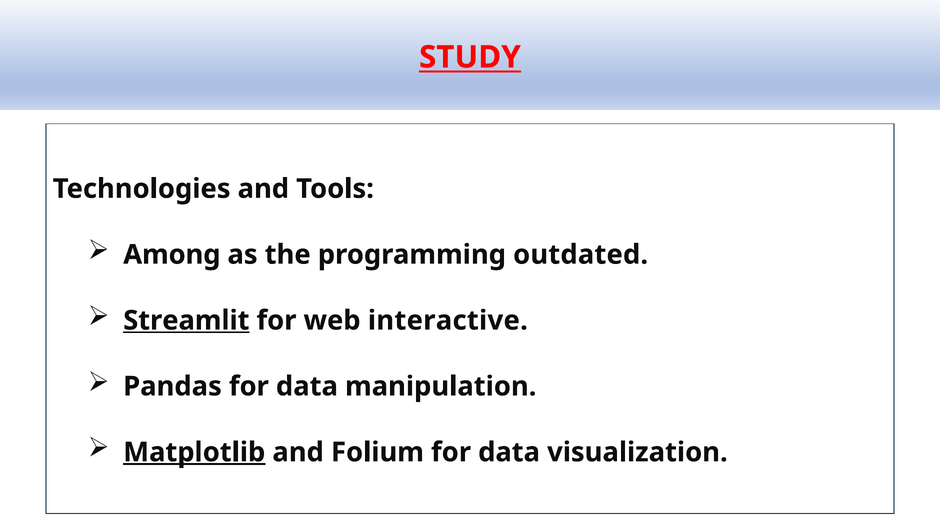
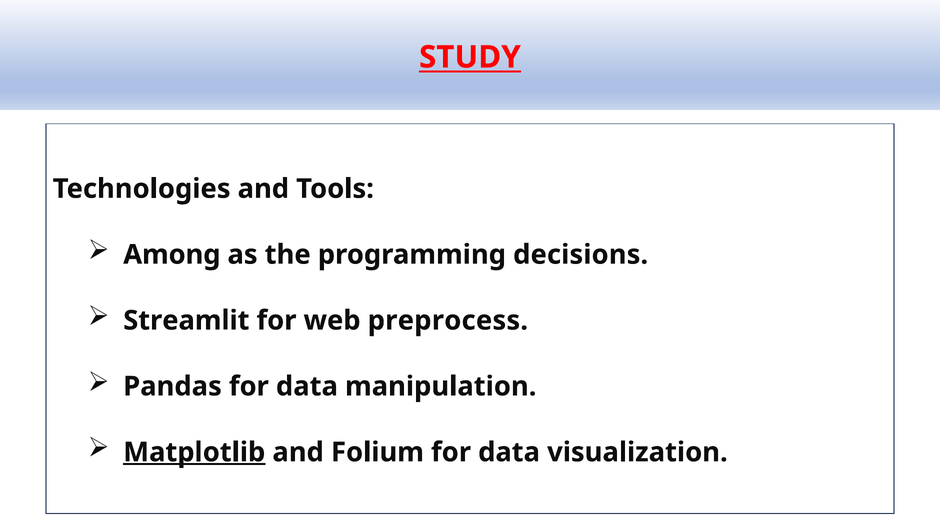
outdated: outdated -> decisions
Streamlit underline: present -> none
interactive: interactive -> preprocess
